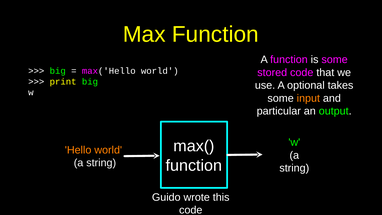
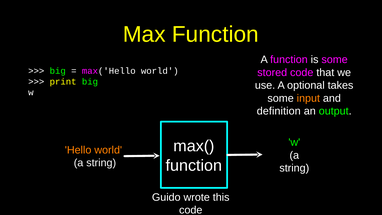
particular: particular -> definition
